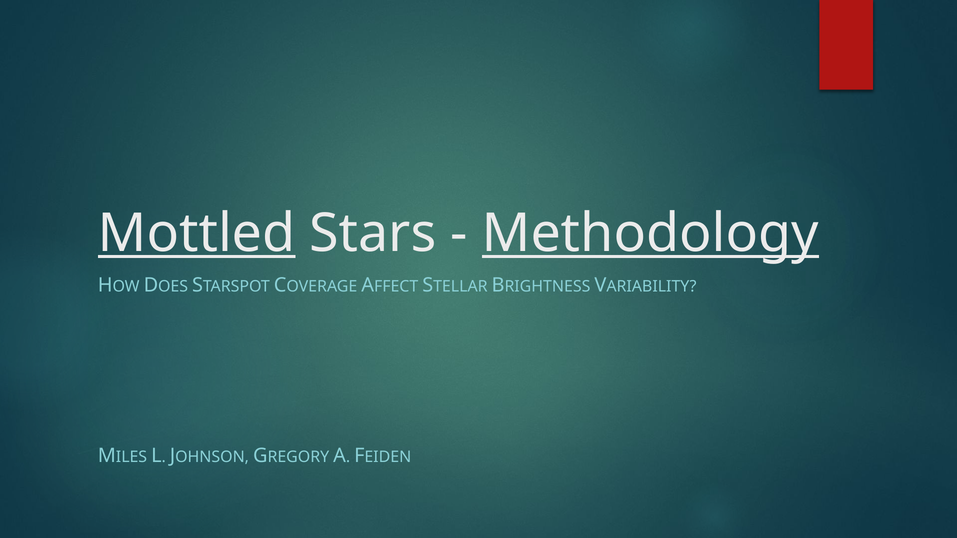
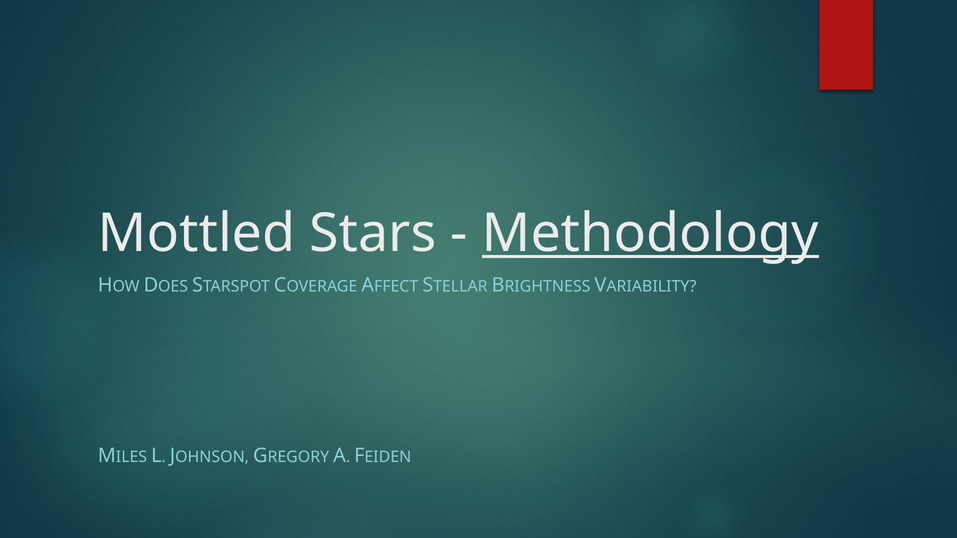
Mottled underline: present -> none
